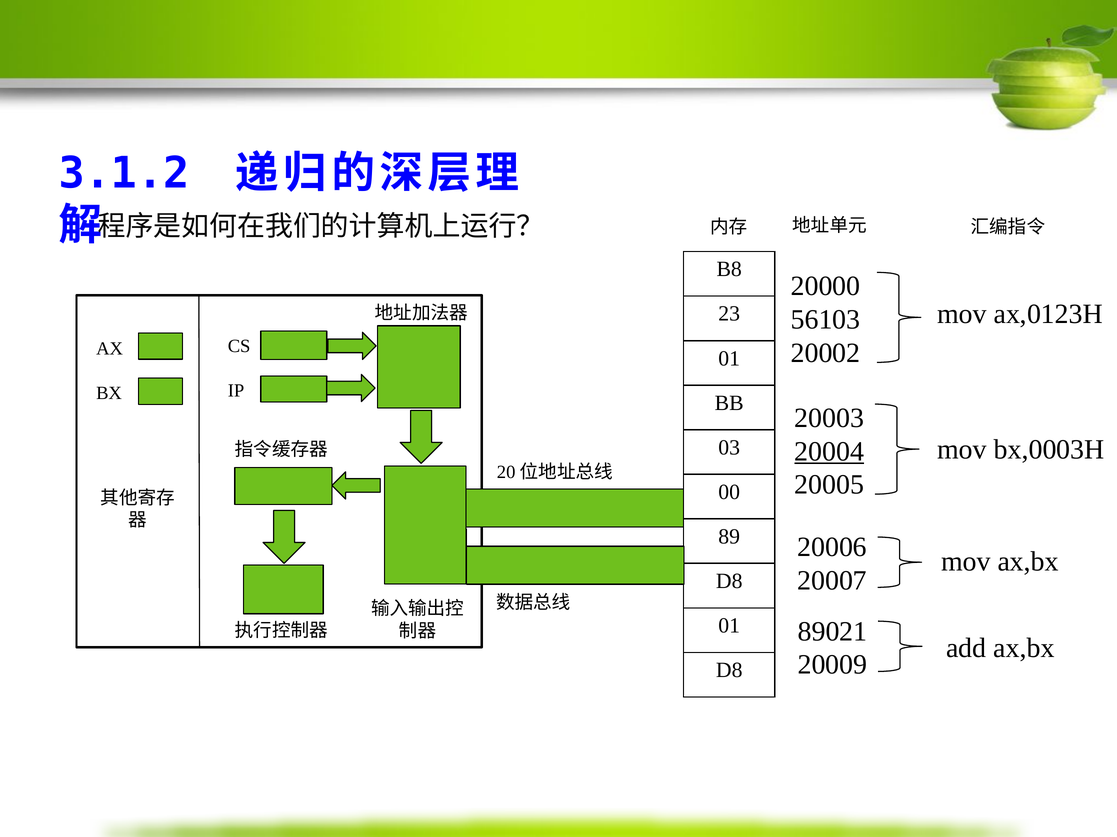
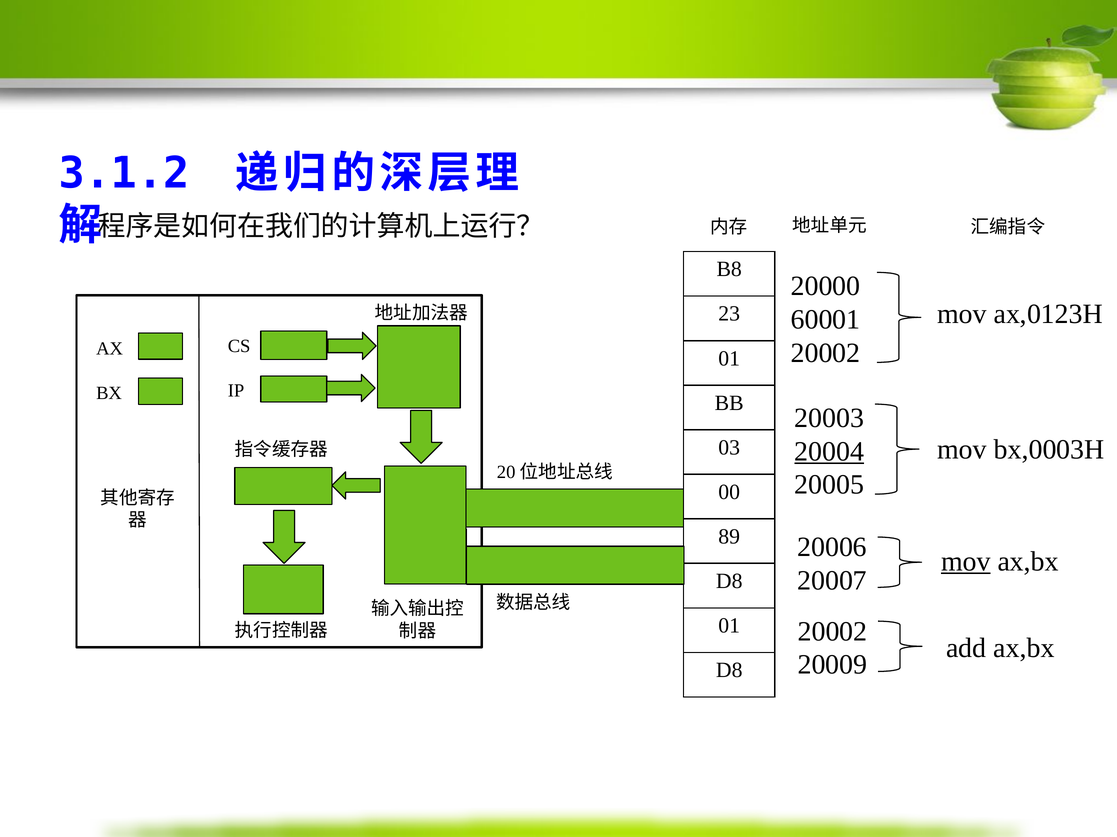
56103: 56103 -> 60001
mov at (966, 562) underline: none -> present
89021 at (832, 632): 89021 -> 20002
